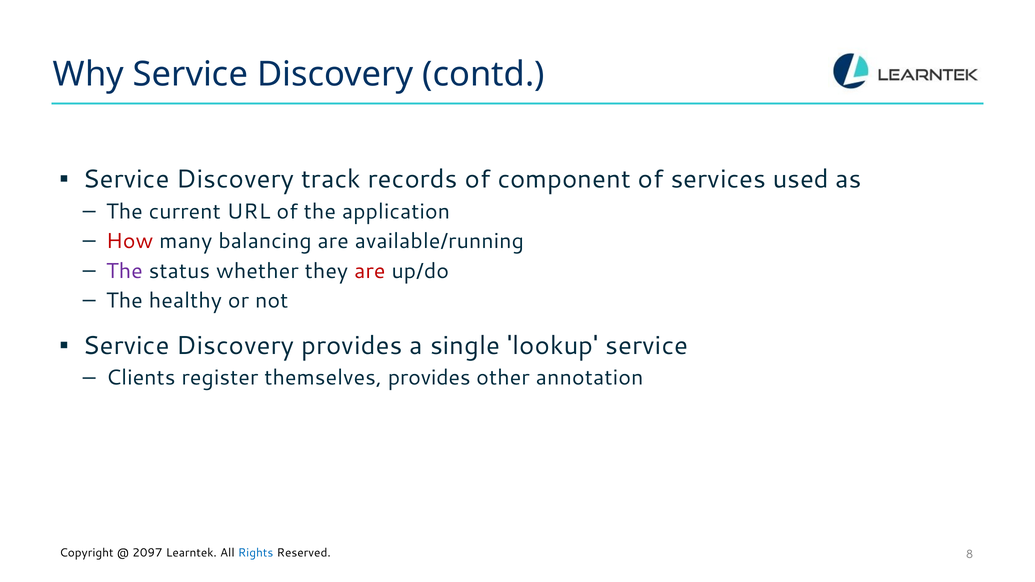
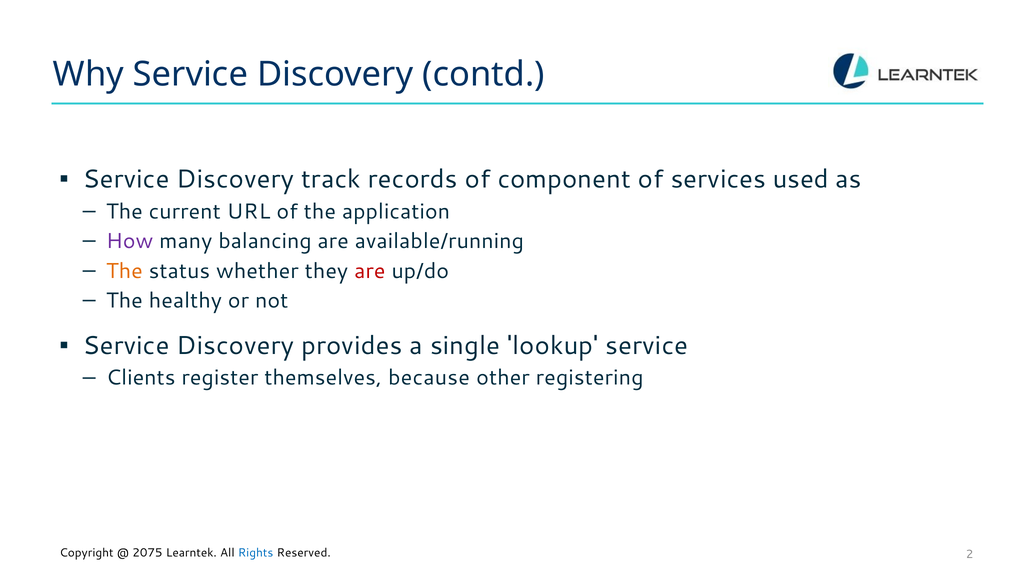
How colour: red -> purple
The at (124, 271) colour: purple -> orange
themselves provides: provides -> because
annotation: annotation -> registering
2097: 2097 -> 2075
8: 8 -> 2
